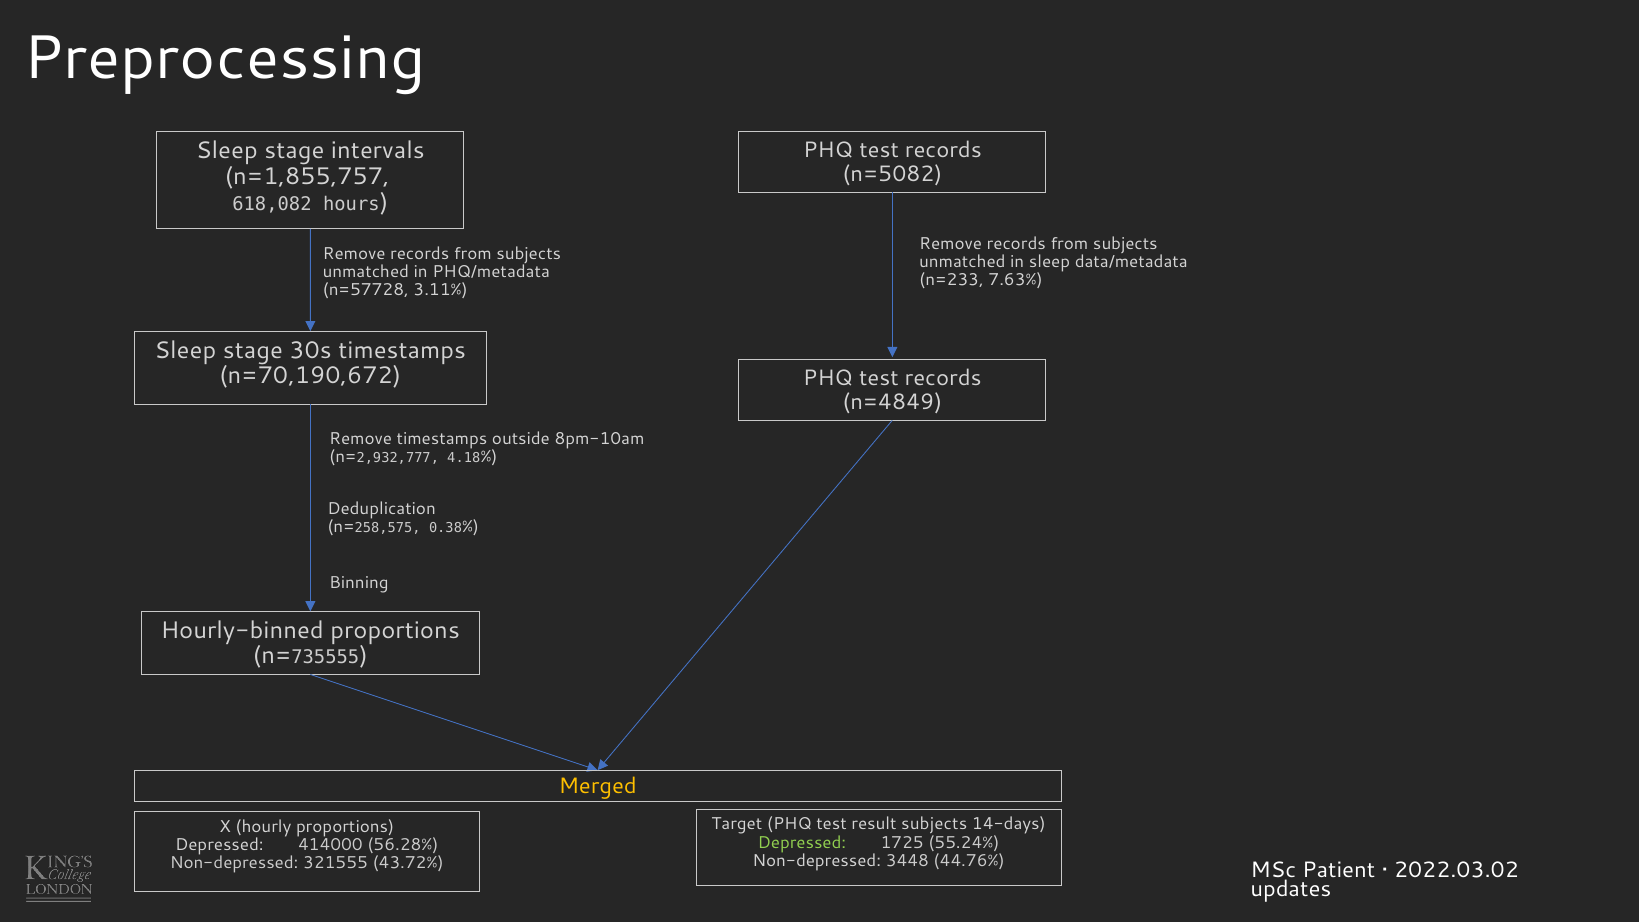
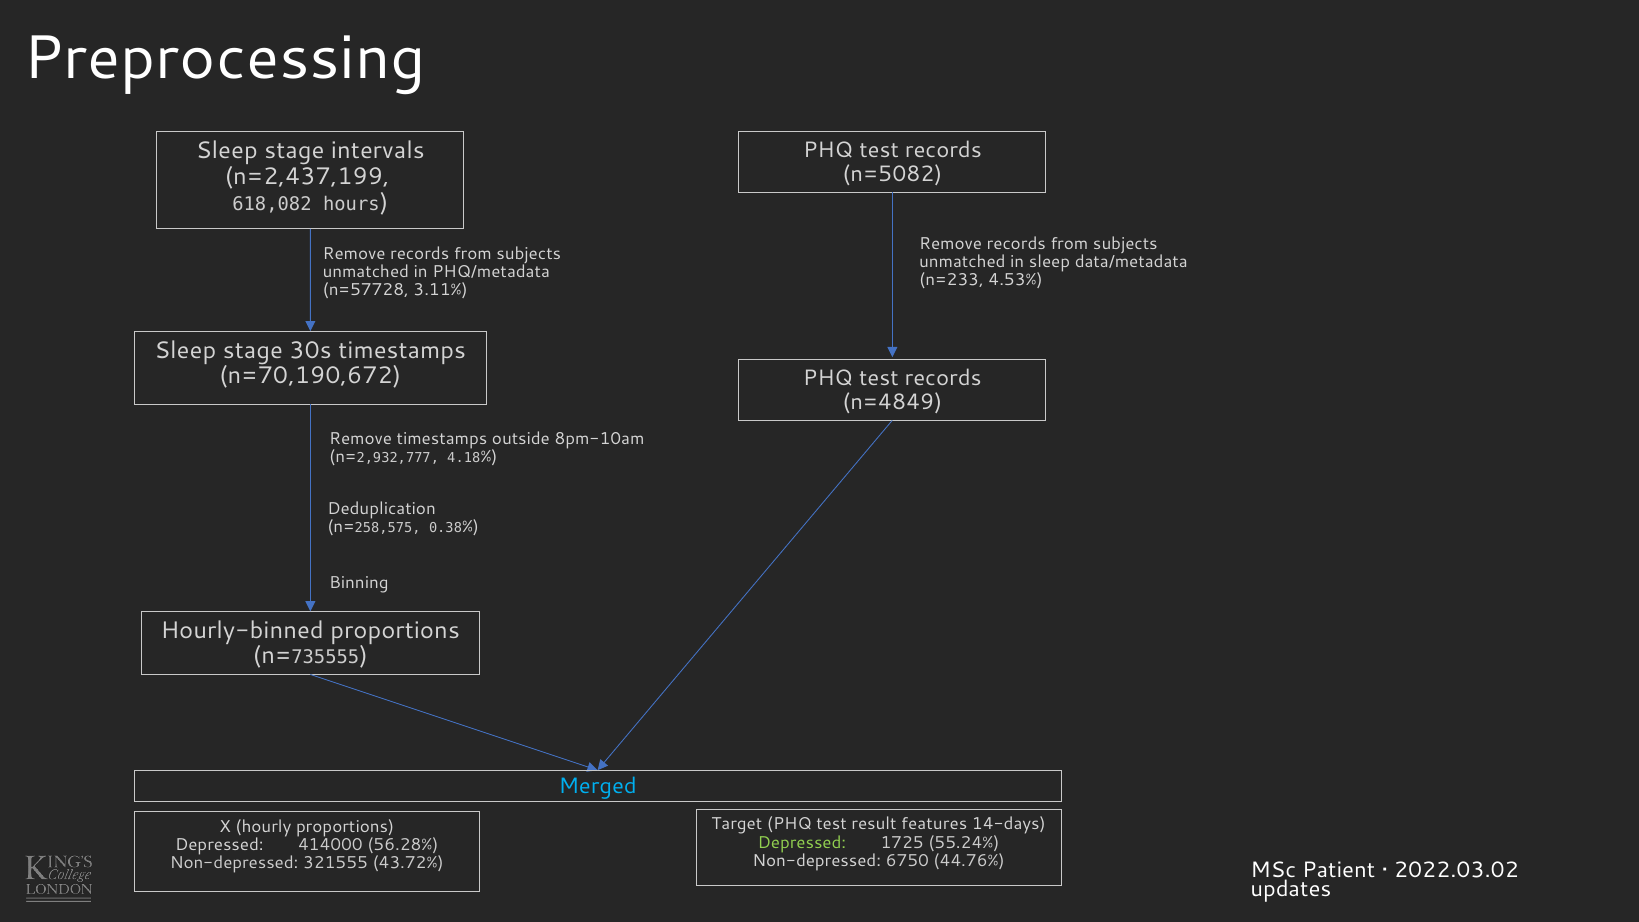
n=1,855,757: n=1,855,757 -> n=2,437,199
7.63%: 7.63% -> 4.53%
Merged colour: yellow -> light blue
result subjects: subjects -> features
3448: 3448 -> 6750
